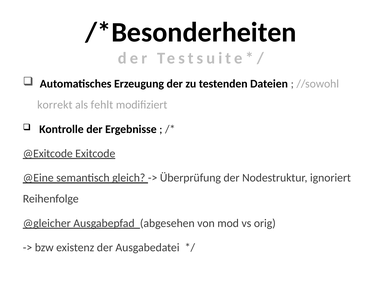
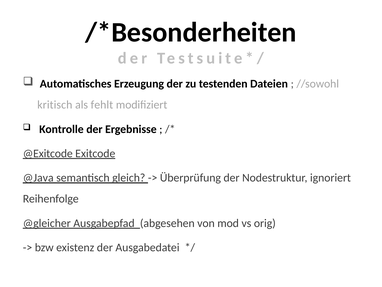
korrekt: korrekt -> kritisch
@Eine: @Eine -> @Java
